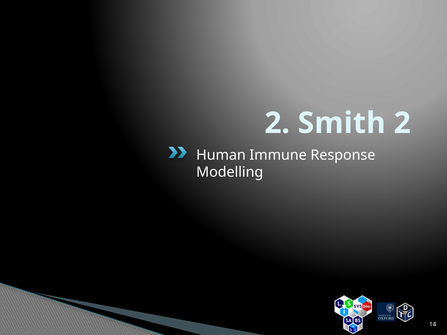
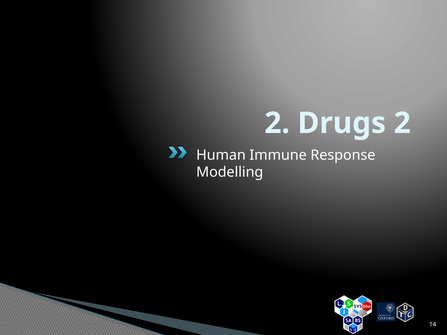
Smith: Smith -> Drugs
